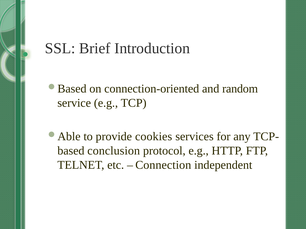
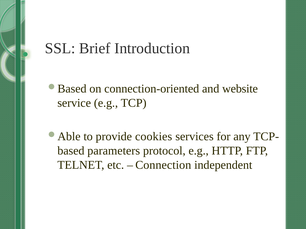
random: random -> website
conclusion: conclusion -> parameters
